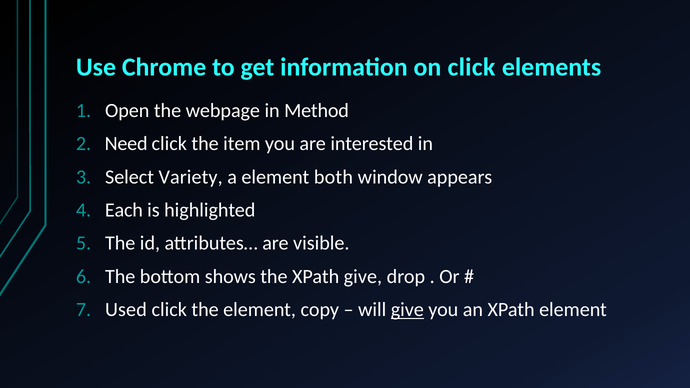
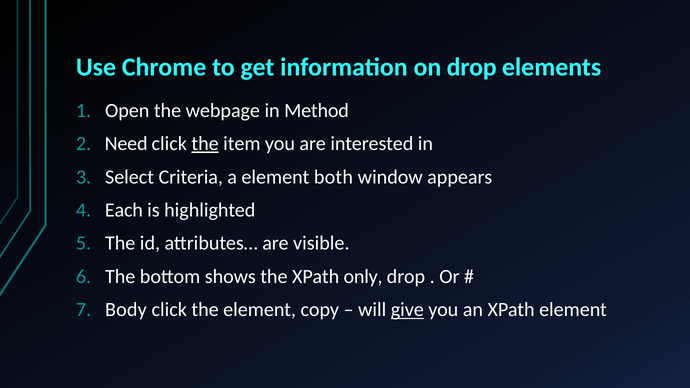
on click: click -> drop
the at (205, 144) underline: none -> present
Variety: Variety -> Criteria
XPath give: give -> only
Used: Used -> Body
